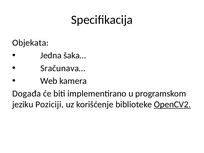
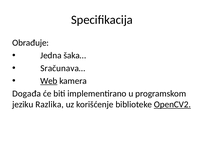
Objekata: Objekata -> Obrađuje
Web underline: none -> present
Poziciji: Poziciji -> Razlika
